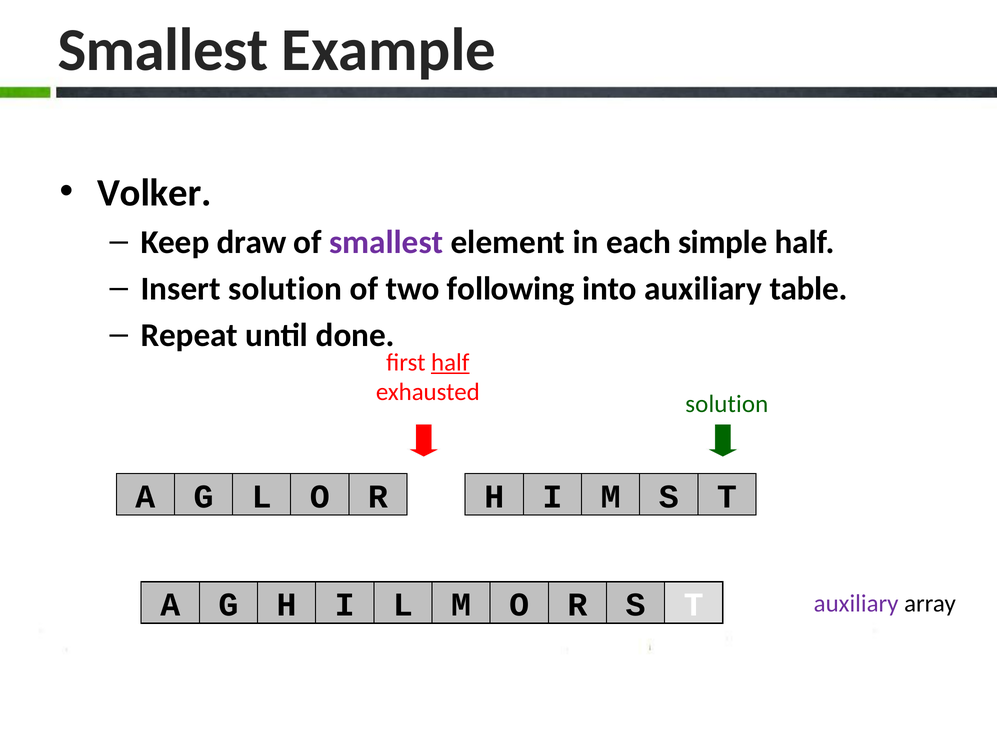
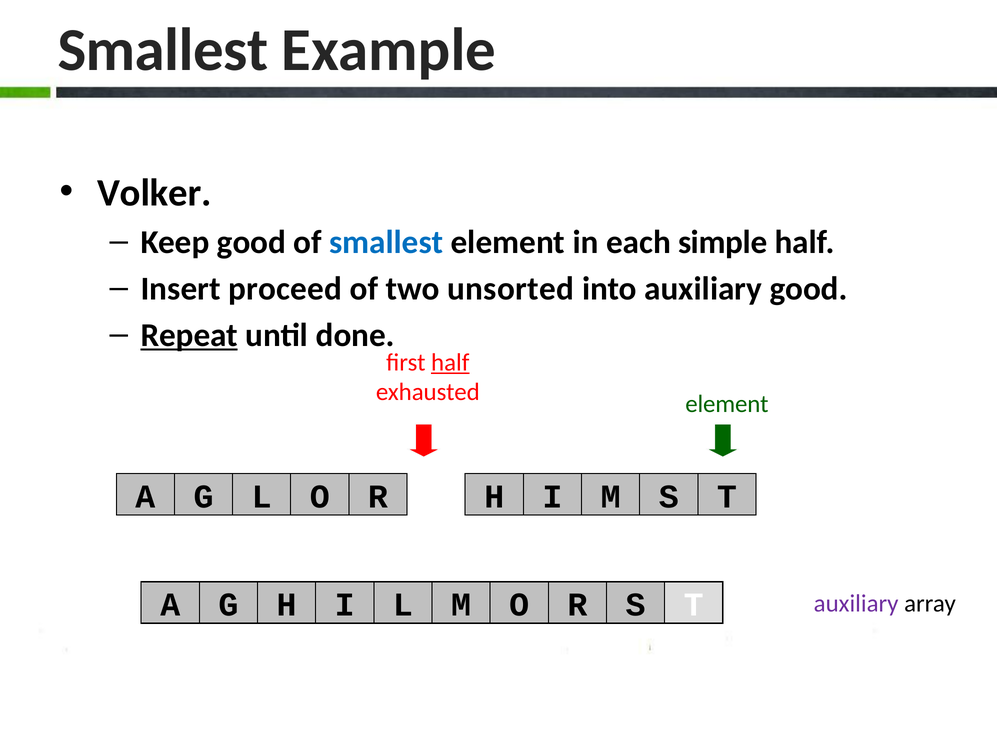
Keep draw: draw -> good
smallest at (386, 242) colour: purple -> blue
Insert solution: solution -> proceed
following: following -> unsorted
auxiliary table: table -> good
Repeat underline: none -> present
exhausted solution: solution -> element
